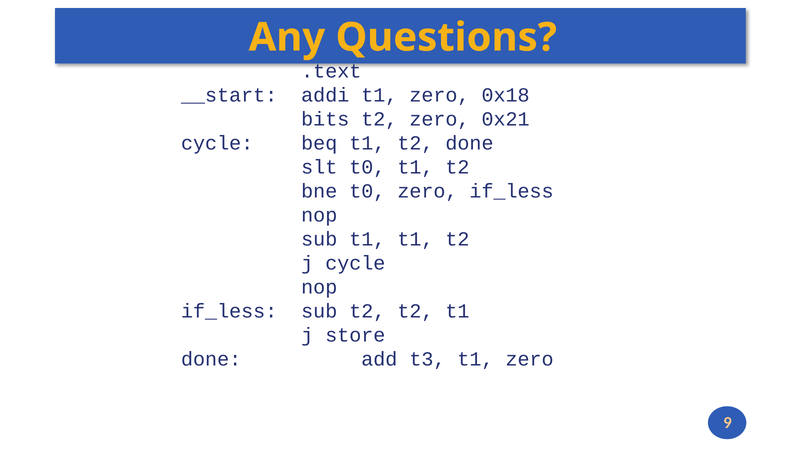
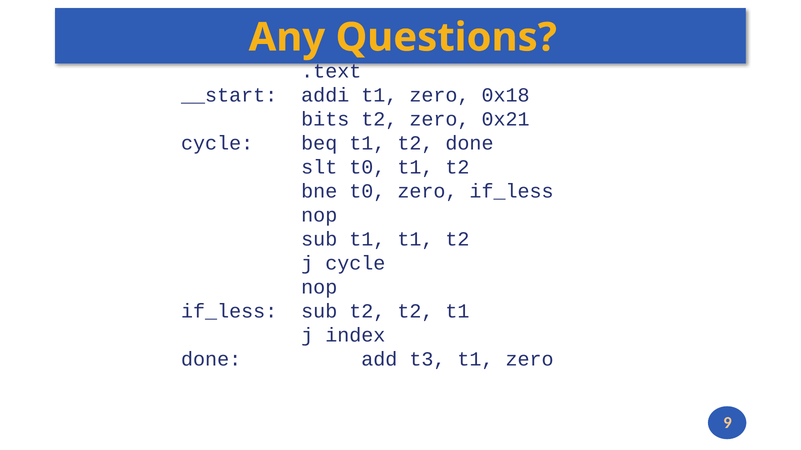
store: store -> index
